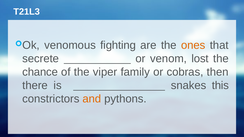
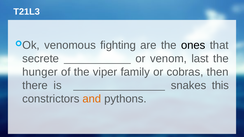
ones colour: orange -> black
lost: lost -> last
chance: chance -> hunger
